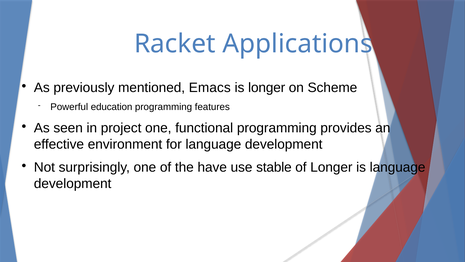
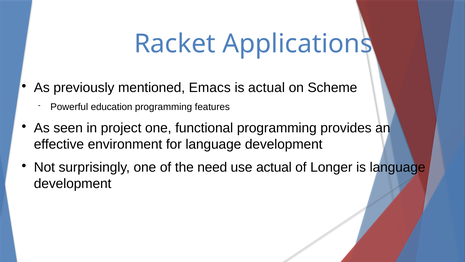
is longer: longer -> actual
have: have -> need
use stable: stable -> actual
